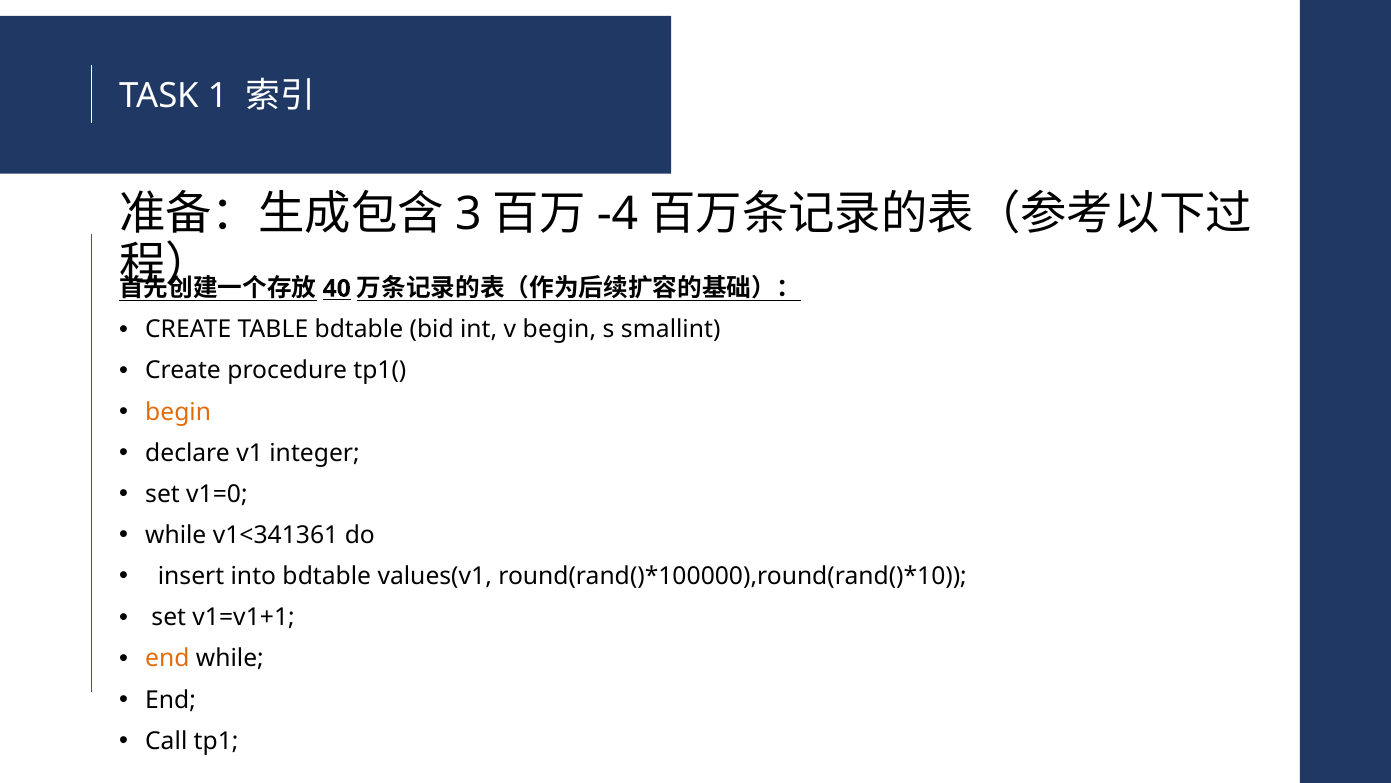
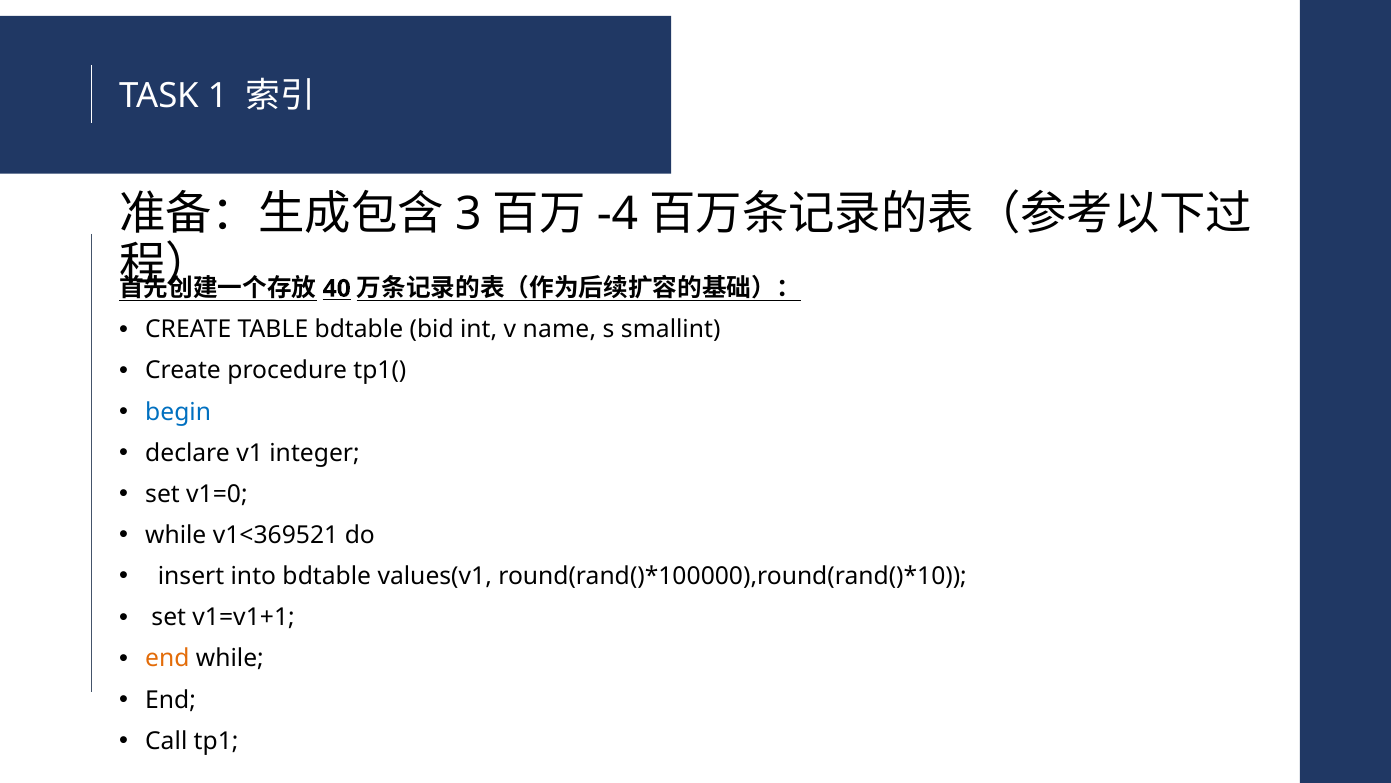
v begin: begin -> name
begin at (178, 412) colour: orange -> blue
v1<341361: v1<341361 -> v1<369521
